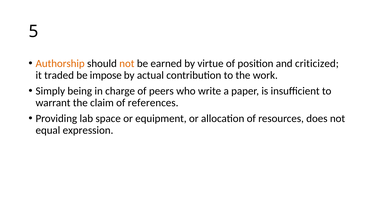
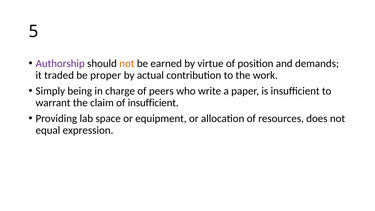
Authorship colour: orange -> purple
criticized: criticized -> demands
impose: impose -> proper
of references: references -> insufficient
